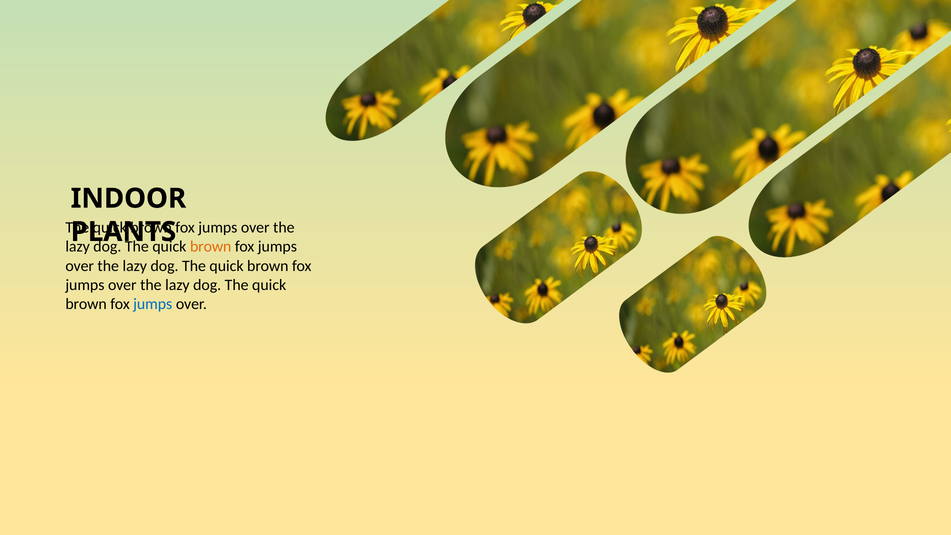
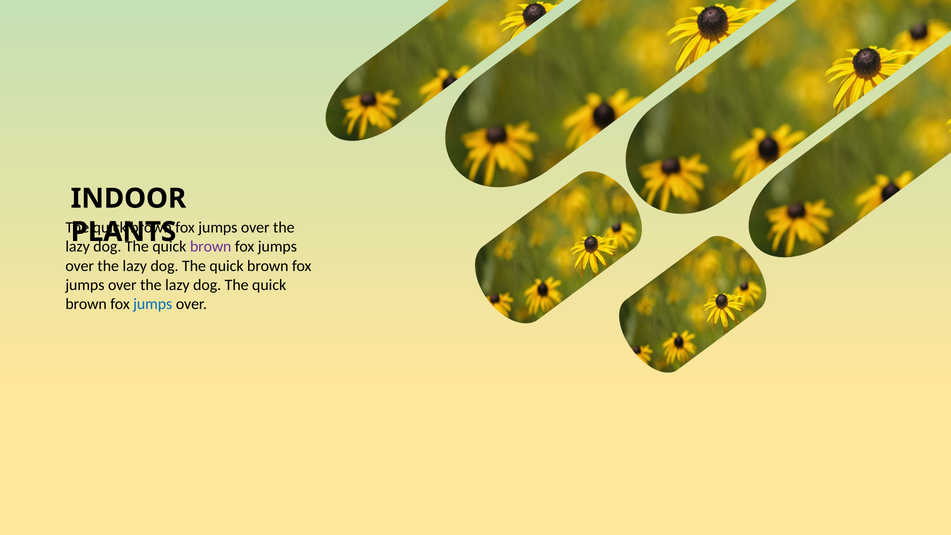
brown at (211, 247) colour: orange -> purple
